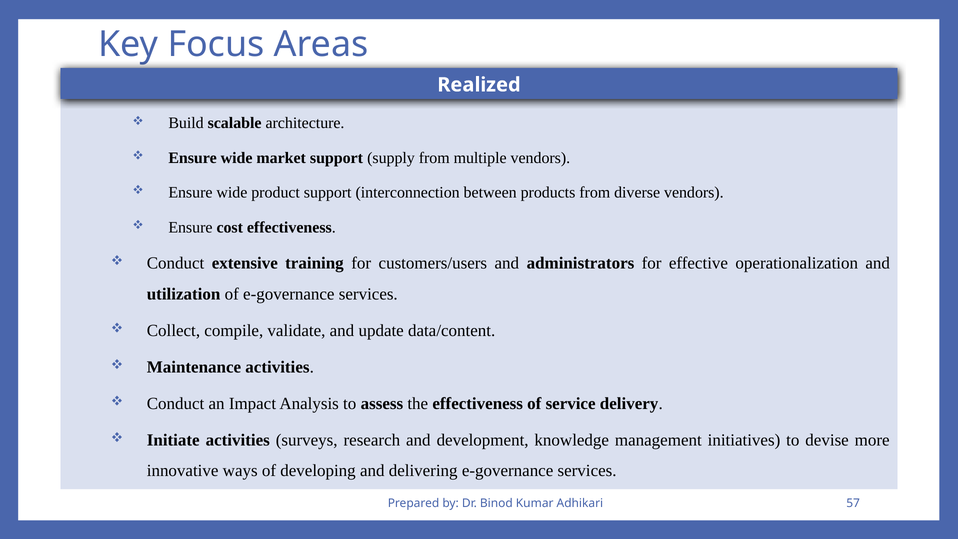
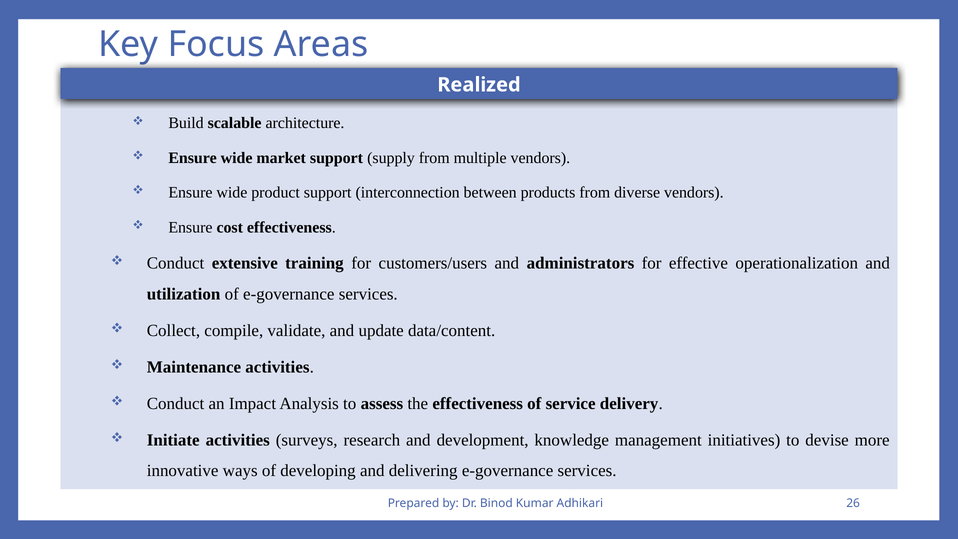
57: 57 -> 26
